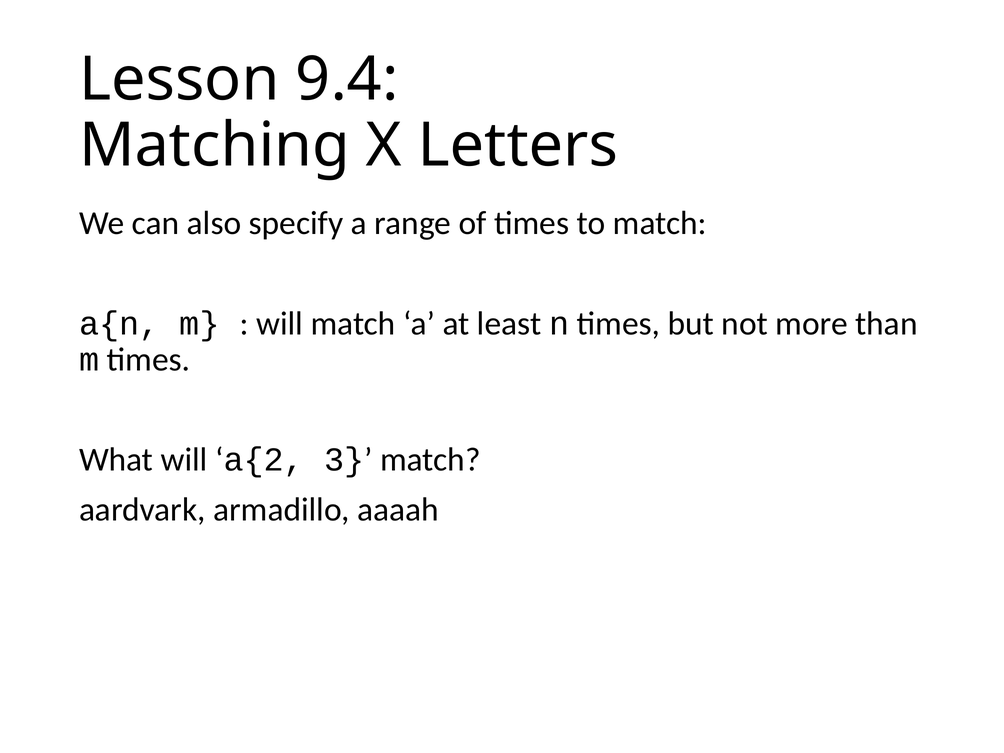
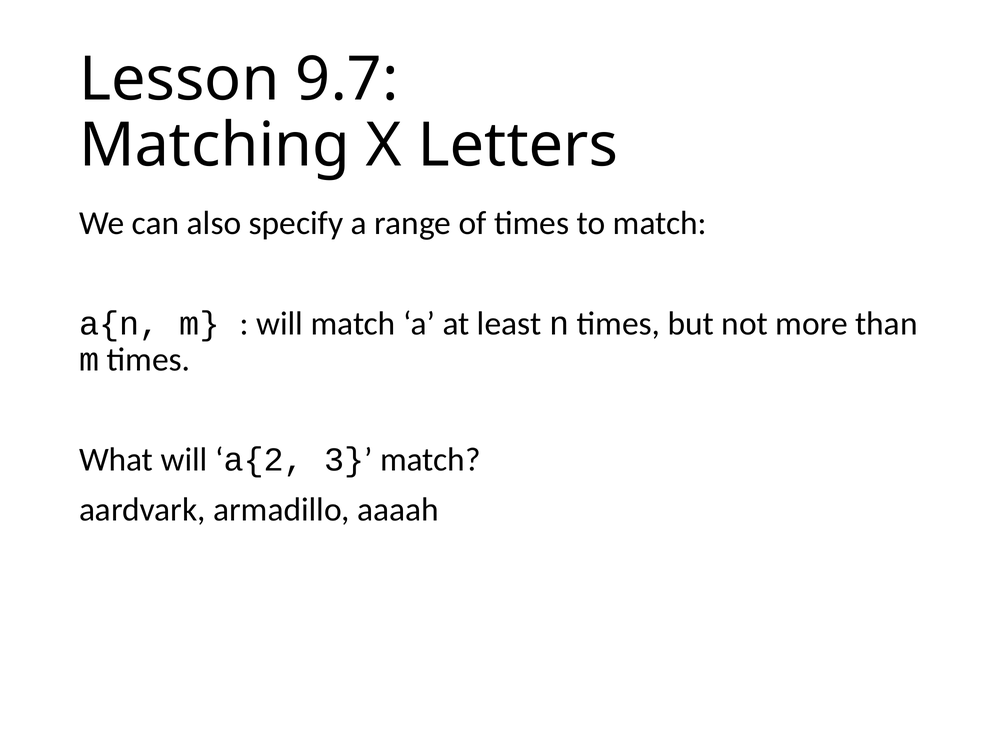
9.4: 9.4 -> 9.7
